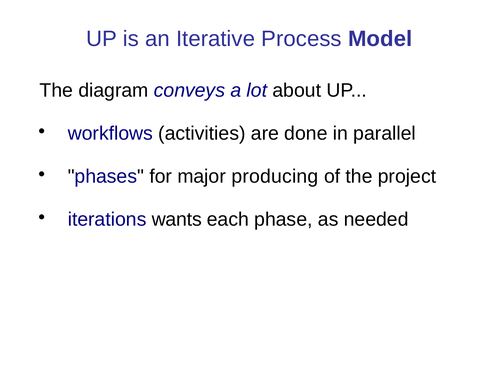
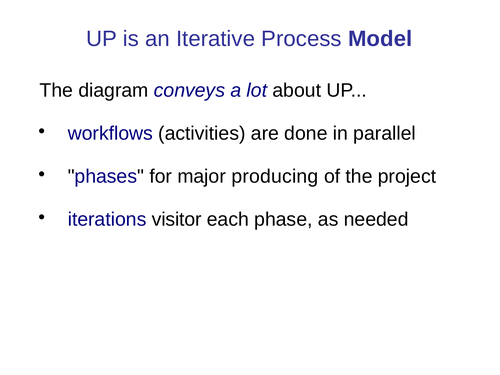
wants: wants -> visitor
